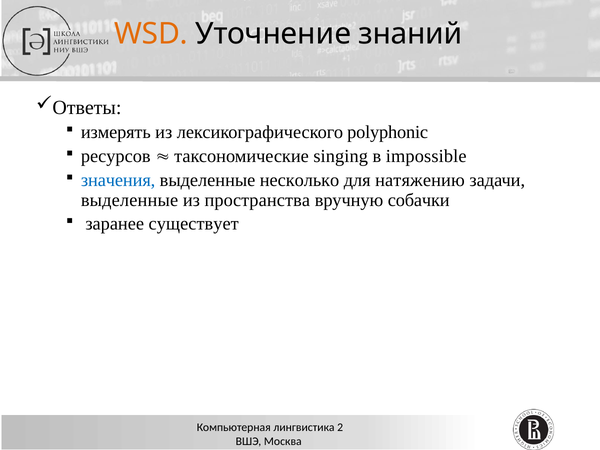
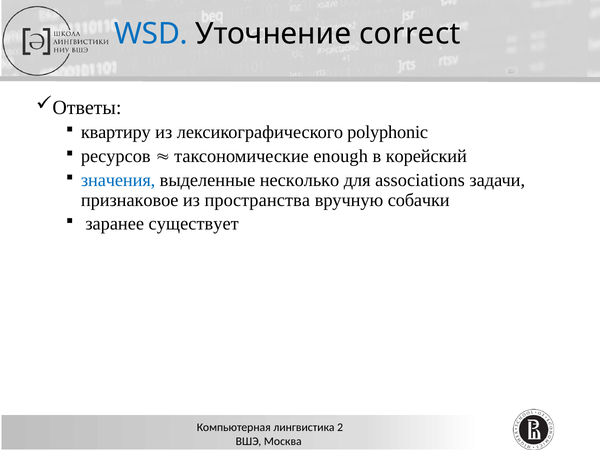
WSD colour: orange -> blue
знаний: знаний -> correct
измерять: измерять -> квартиру
singing: singing -> enough
impossible: impossible -> корейский
натяжению: натяжению -> associations
выделенные at (130, 200): выделенные -> признаковое
